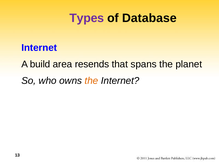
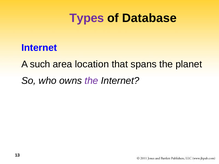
build: build -> such
resends: resends -> location
the at (91, 81) colour: orange -> purple
